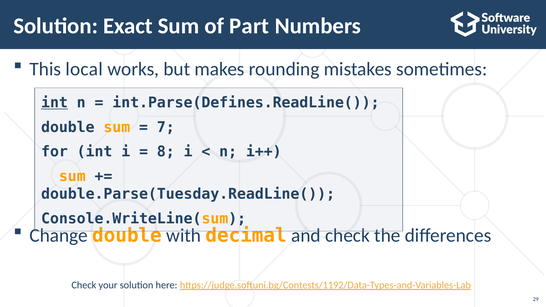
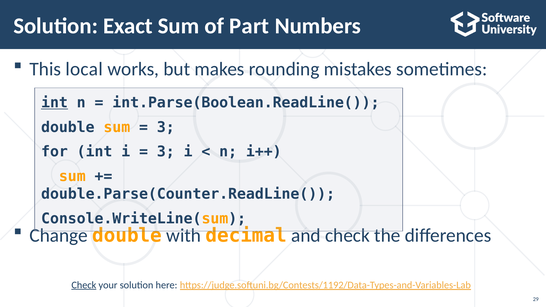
int.Parse(Defines.ReadLine(: int.Parse(Defines.ReadLine( -> int.Parse(Boolean.ReadLine(
7 at (166, 127): 7 -> 3
8 at (166, 152): 8 -> 3
double.Parse(Tuesday.ReadLine(: double.Parse(Tuesday.ReadLine( -> double.Parse(Counter.ReadLine(
Check at (84, 285) underline: none -> present
